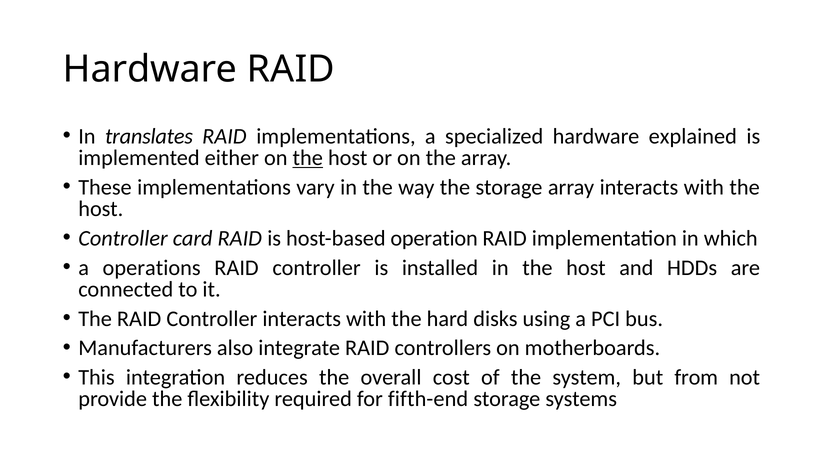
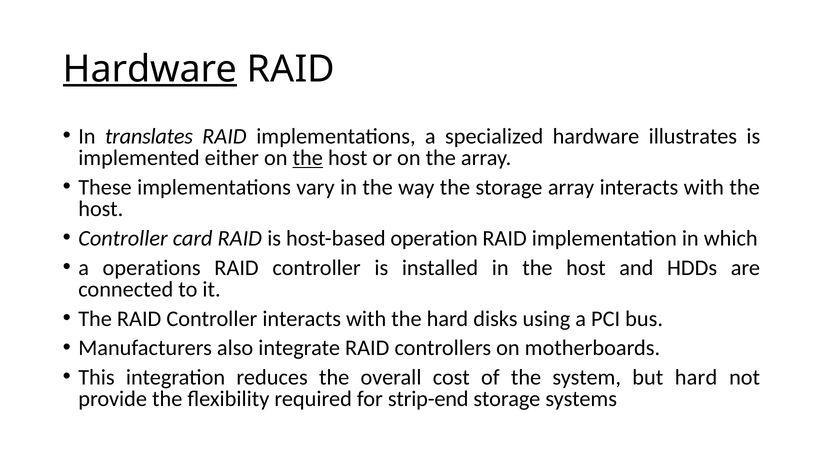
Hardware at (150, 69) underline: none -> present
explained: explained -> illustrates
but from: from -> hard
fifth-end: fifth-end -> strip-end
